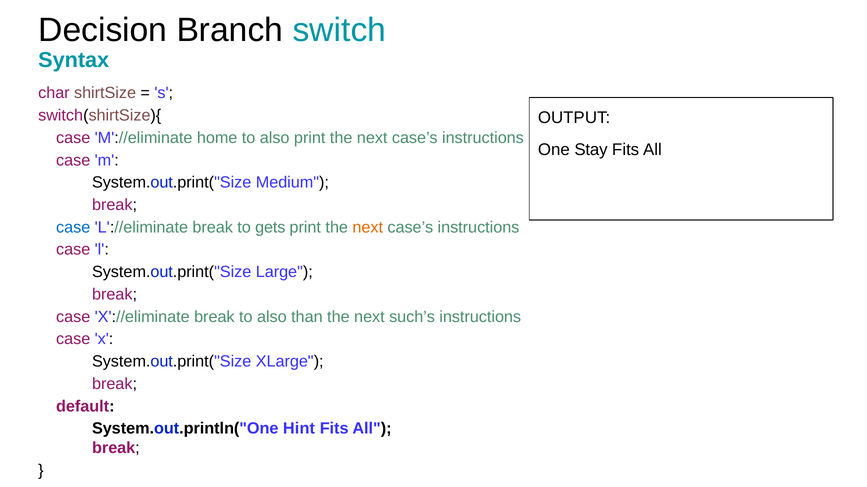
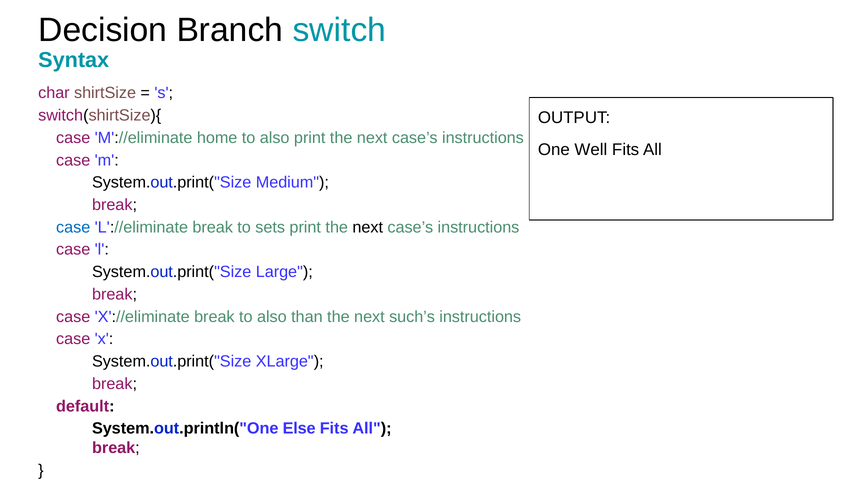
Stay: Stay -> Well
gets: gets -> sets
next at (368, 228) colour: orange -> black
Hint: Hint -> Else
